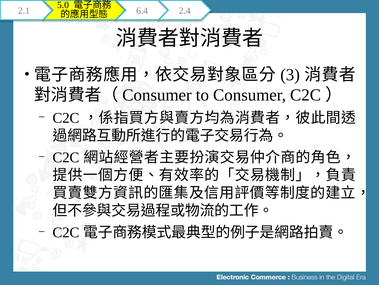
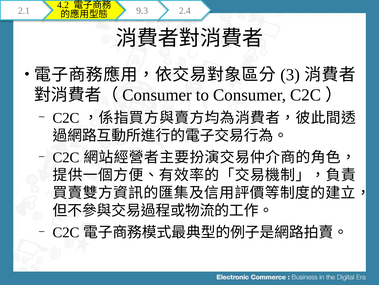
5.0: 5.0 -> 4.2
6.4: 6.4 -> 9.3
